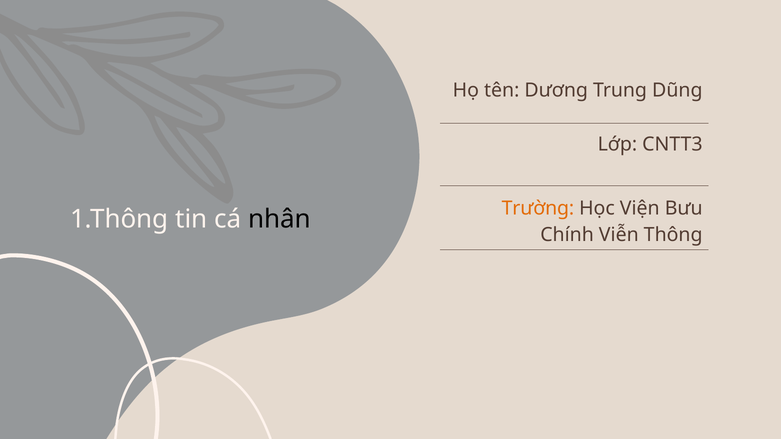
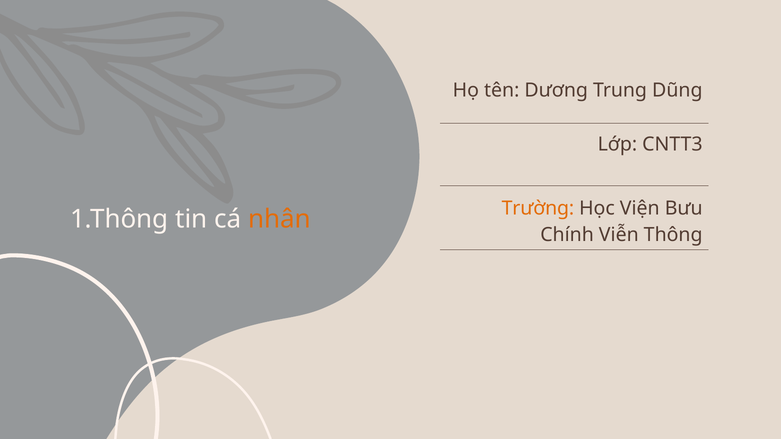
nhân colour: black -> orange
